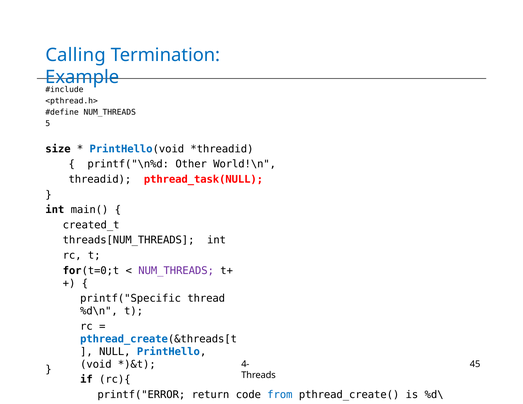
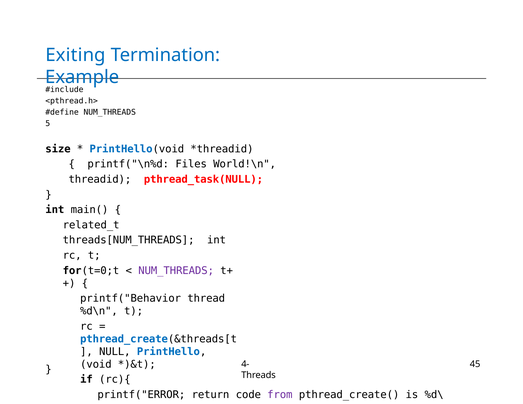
Calling: Calling -> Exiting
Other: Other -> Files
created_t: created_t -> related_t
printf("Specific: printf("Specific -> printf("Behavior
from colour: blue -> purple
